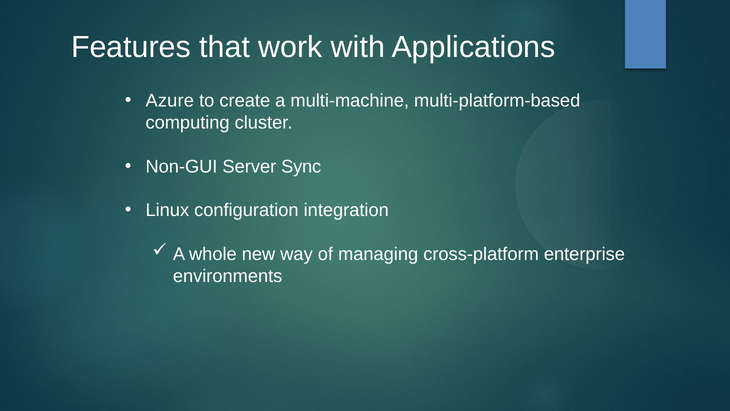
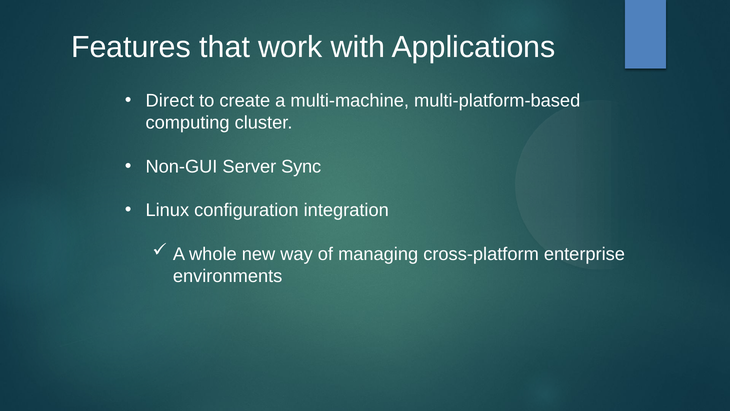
Azure: Azure -> Direct
